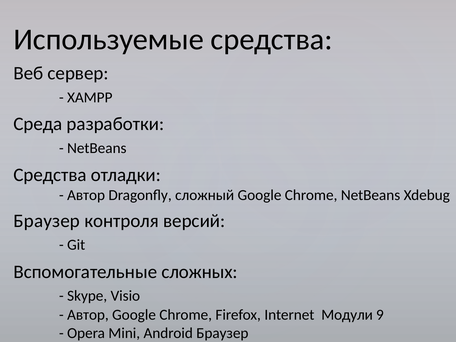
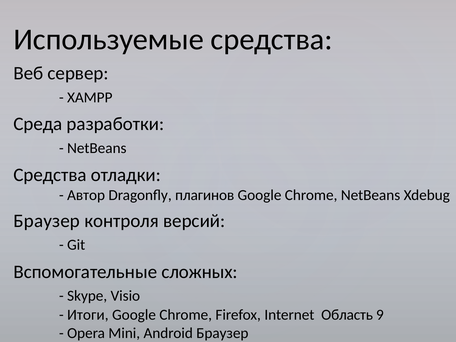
сложный: сложный -> плагинов
Автор at (88, 315): Автор -> Итоги
Модули: Модули -> Область
